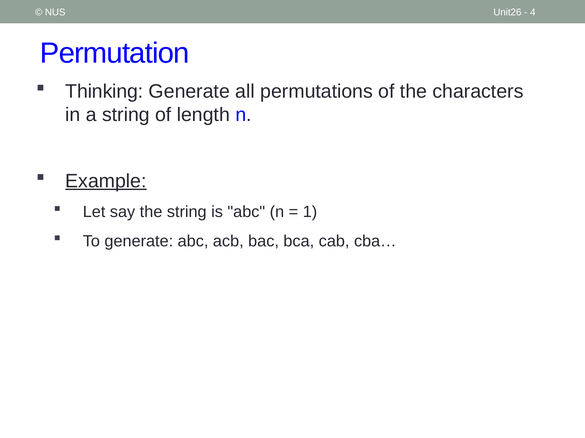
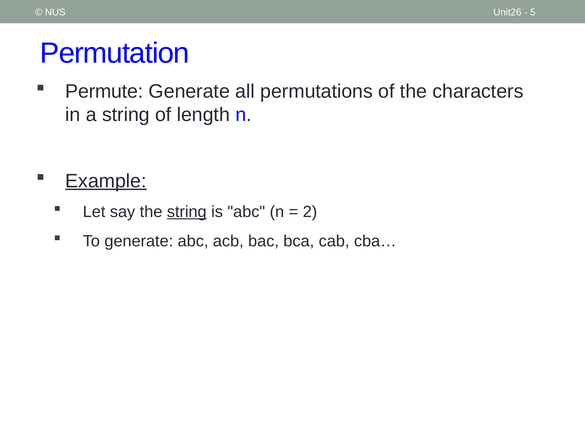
4: 4 -> 5
Thinking: Thinking -> Permute
string at (187, 212) underline: none -> present
1: 1 -> 2
